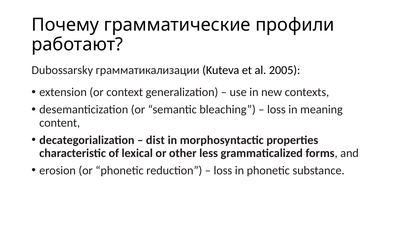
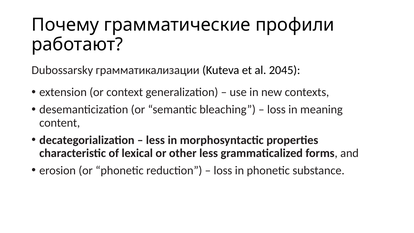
2005: 2005 -> 2045
dist at (155, 140): dist -> less
